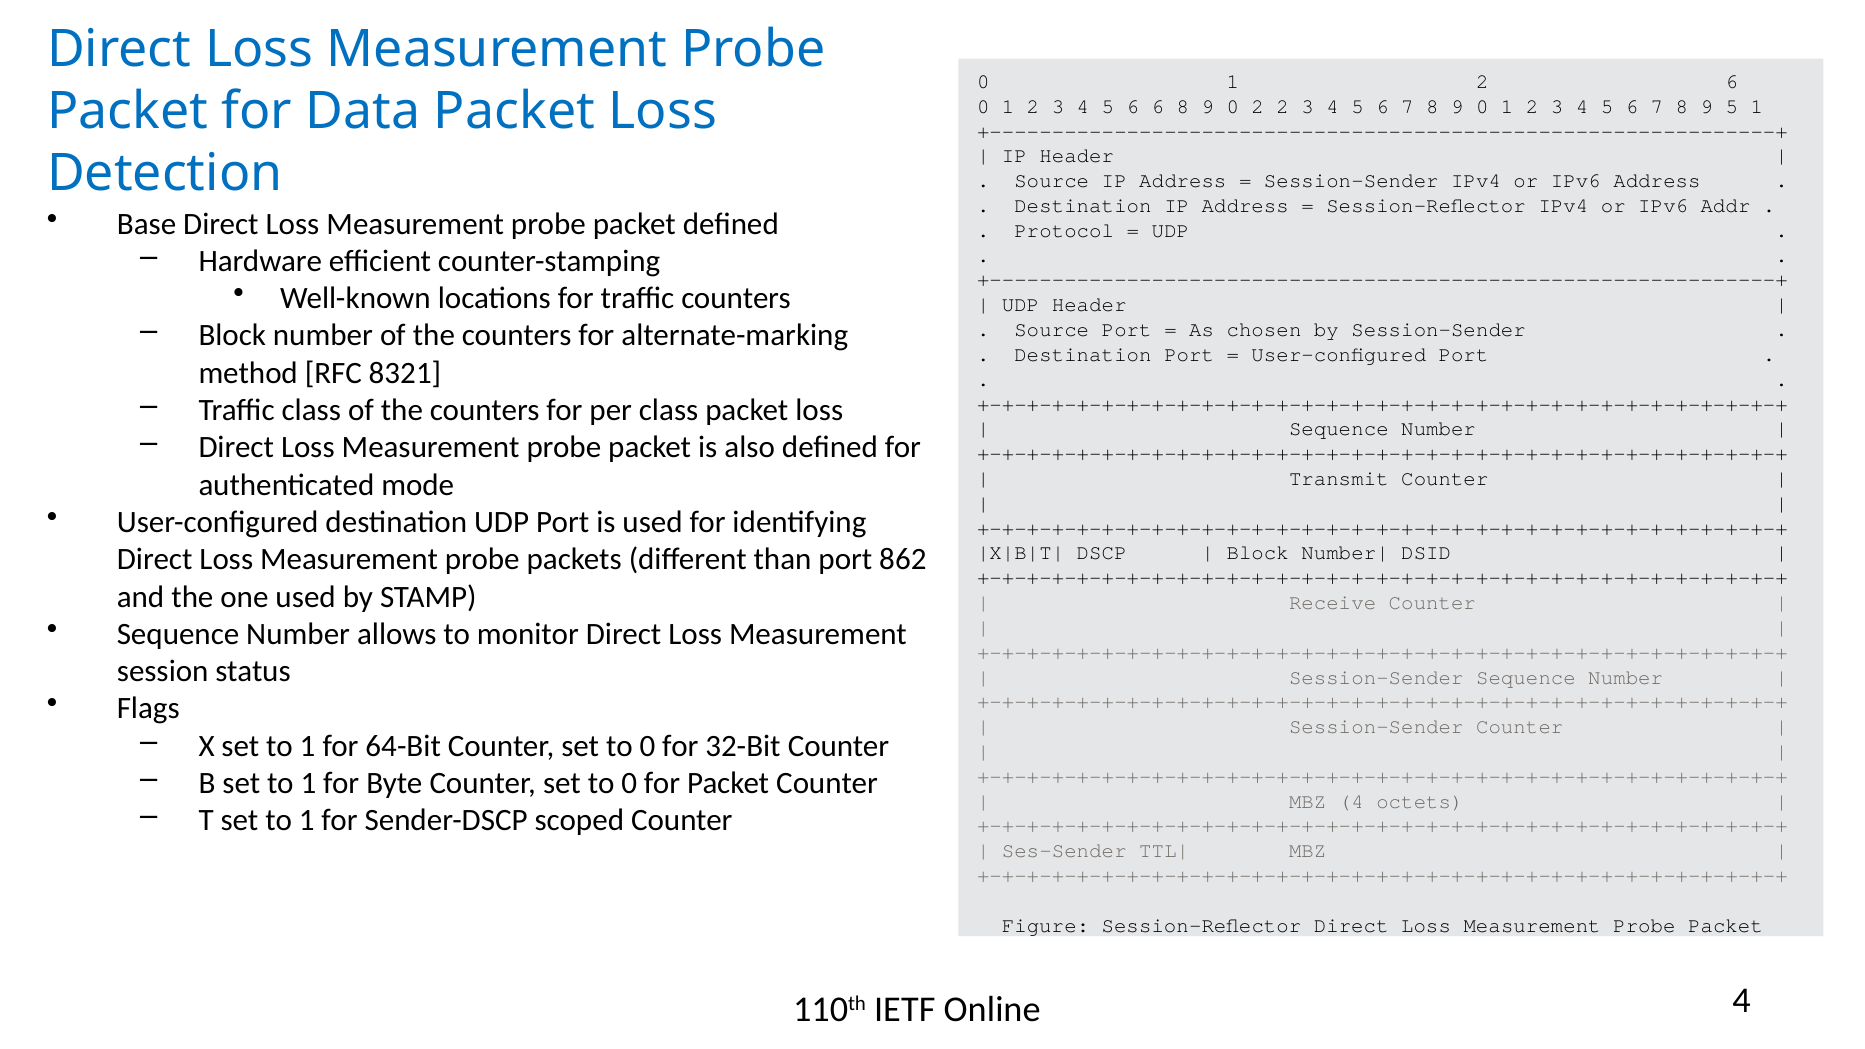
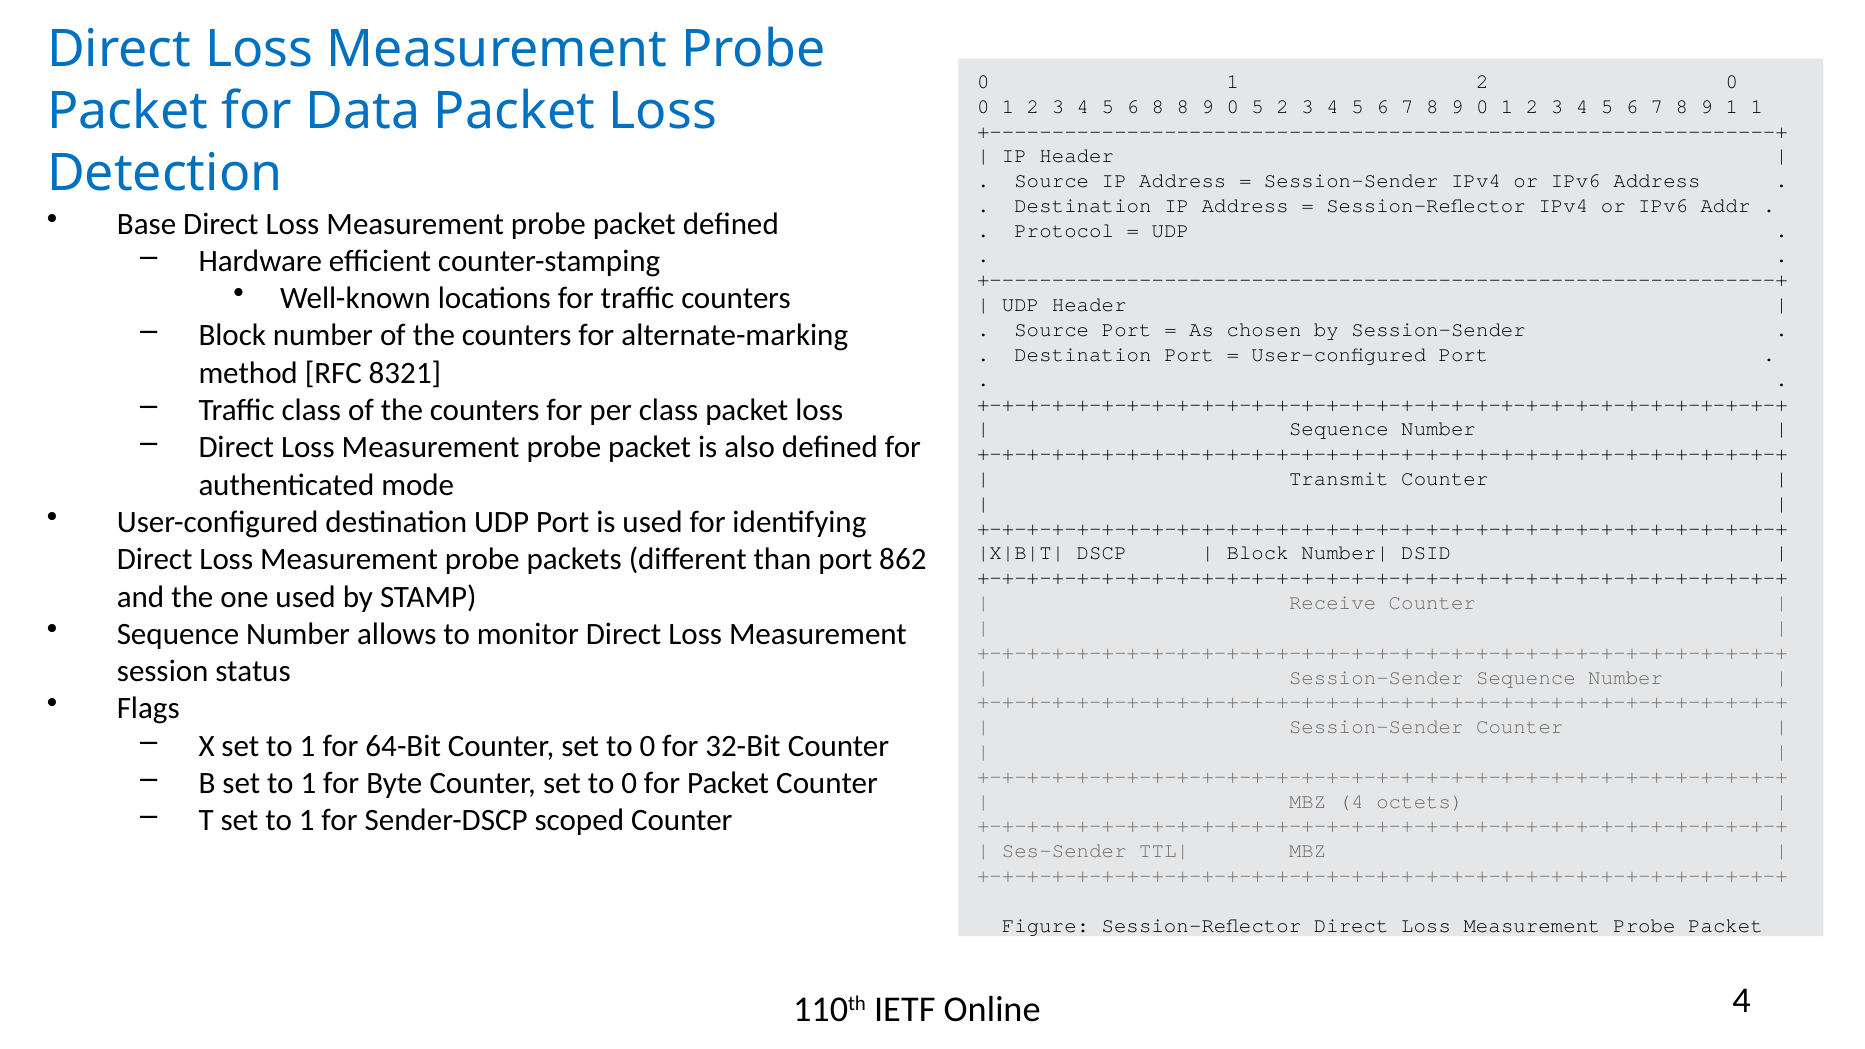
2 6: 6 -> 0
6 6: 6 -> 8
0 2: 2 -> 5
9 5: 5 -> 1
